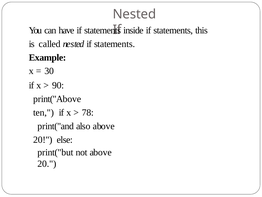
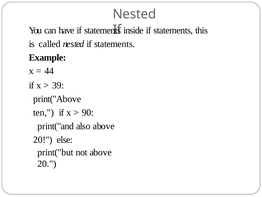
30: 30 -> 44
90: 90 -> 39
78: 78 -> 90
